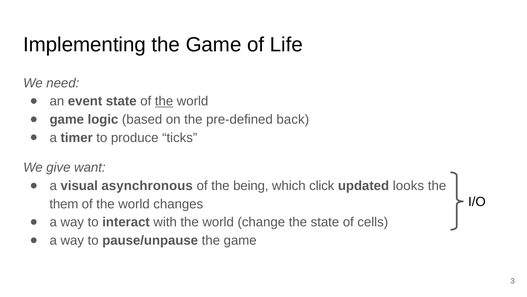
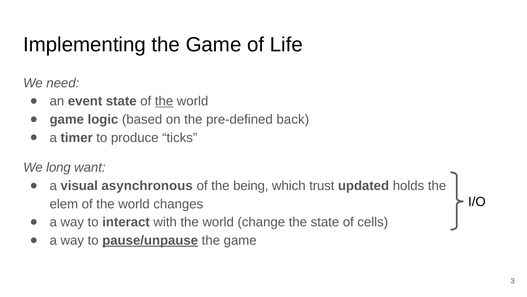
give: give -> long
click: click -> trust
looks: looks -> holds
them: them -> elem
pause/unpause underline: none -> present
